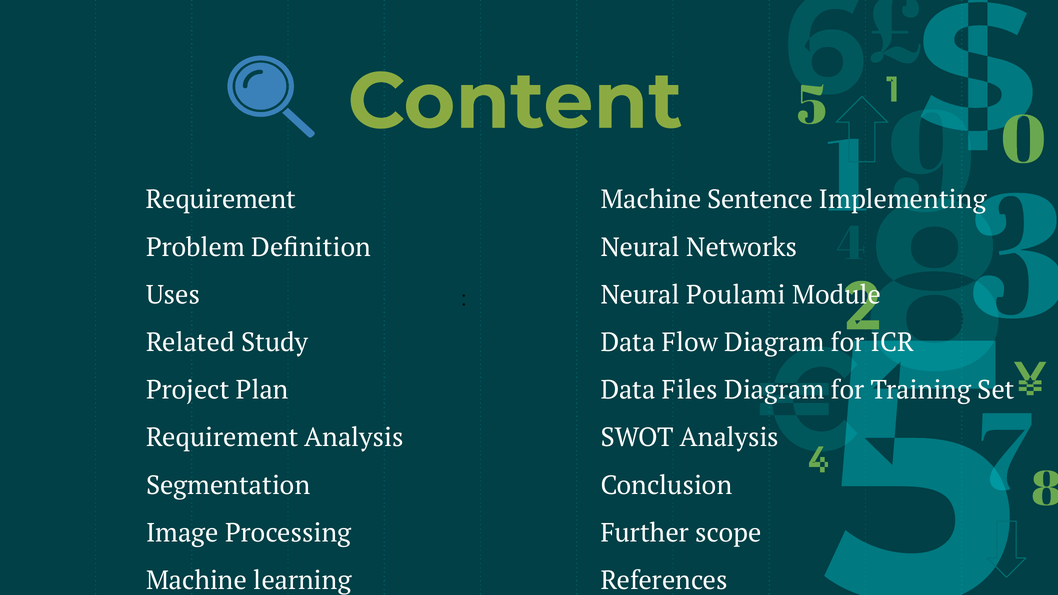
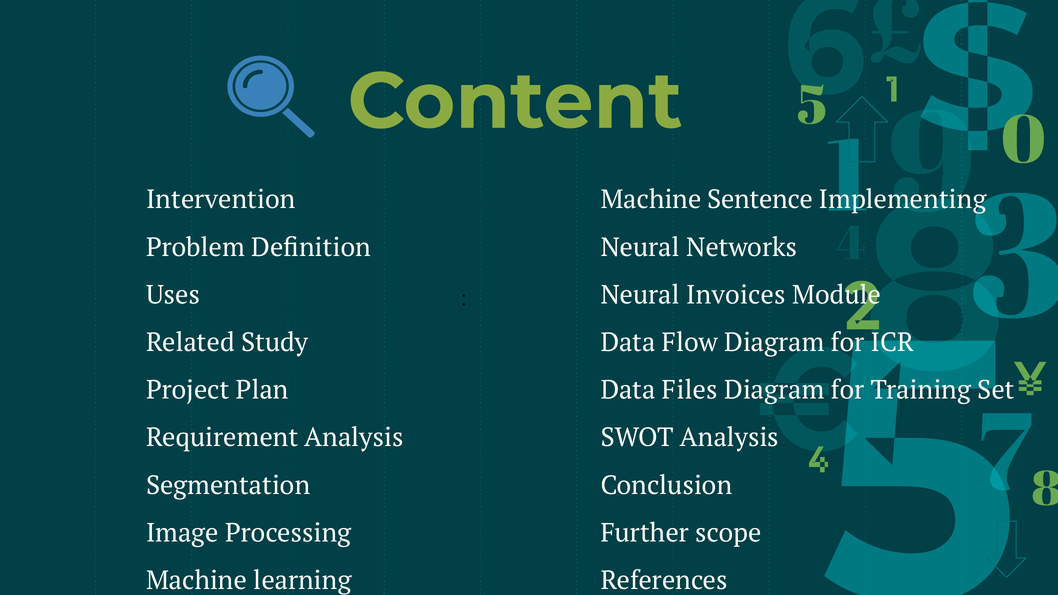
Requirement: Requirement -> Intervention
Poulami: Poulami -> Invoices
